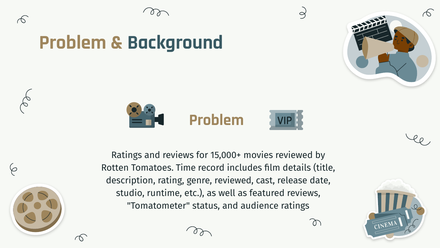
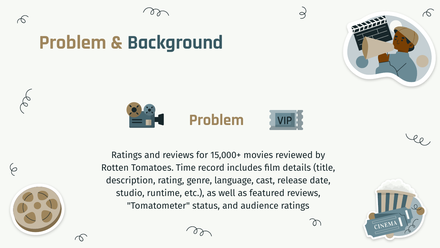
genre reviewed: reviewed -> language
